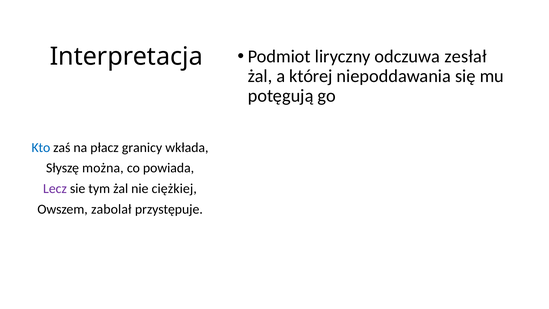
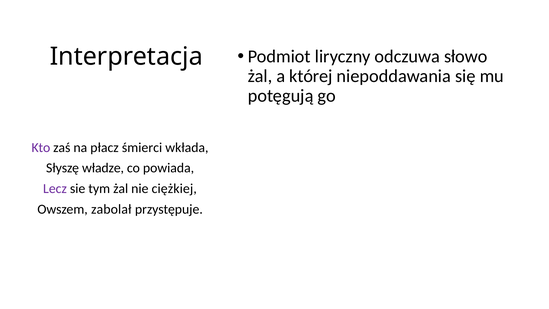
zesłał: zesłał -> słowo
Kto colour: blue -> purple
granicy: granicy -> śmierci
można: można -> władze
